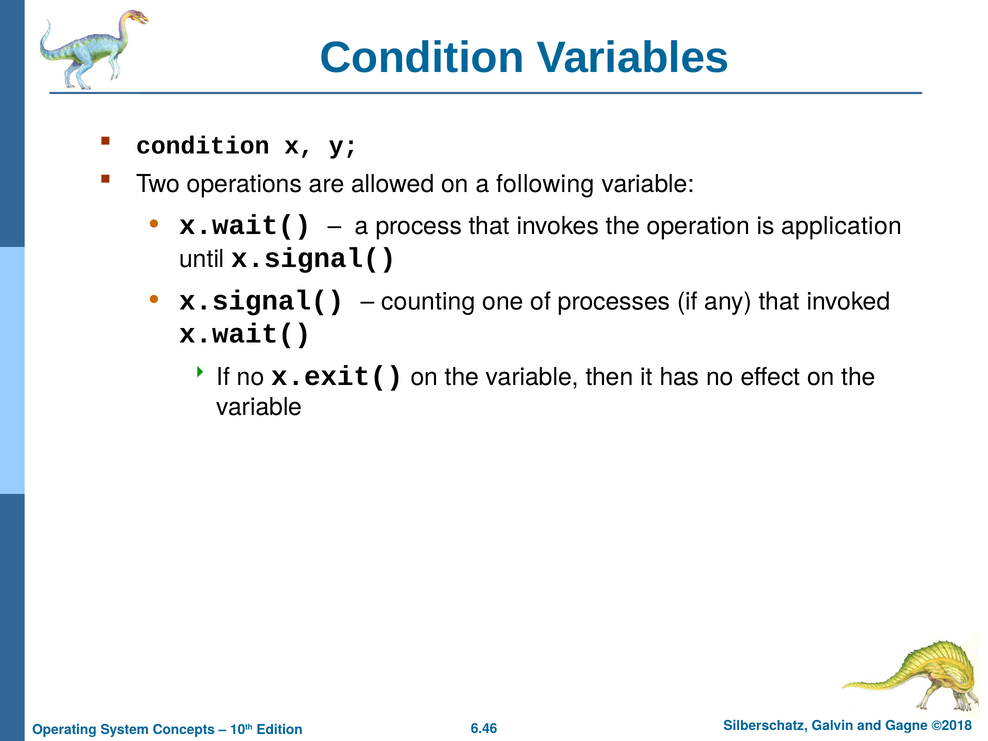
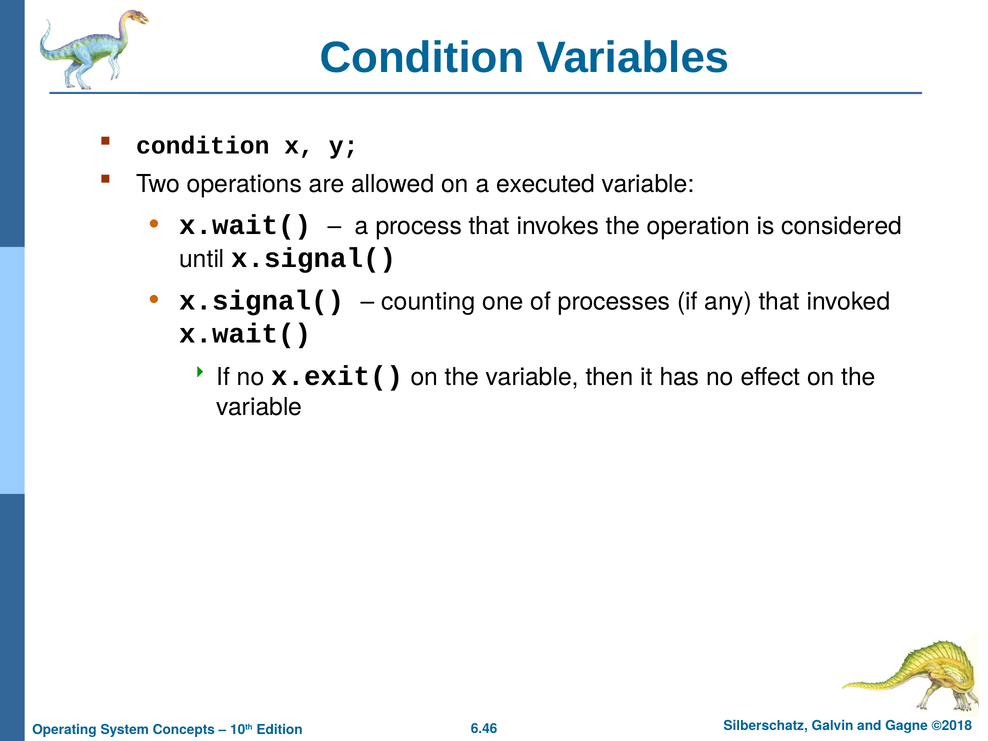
following: following -> executed
application: application -> considered
